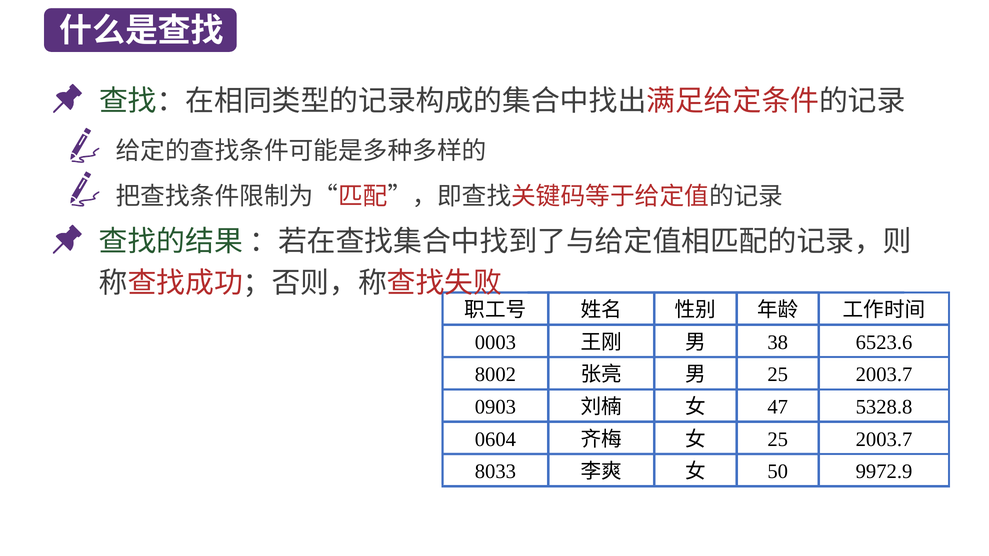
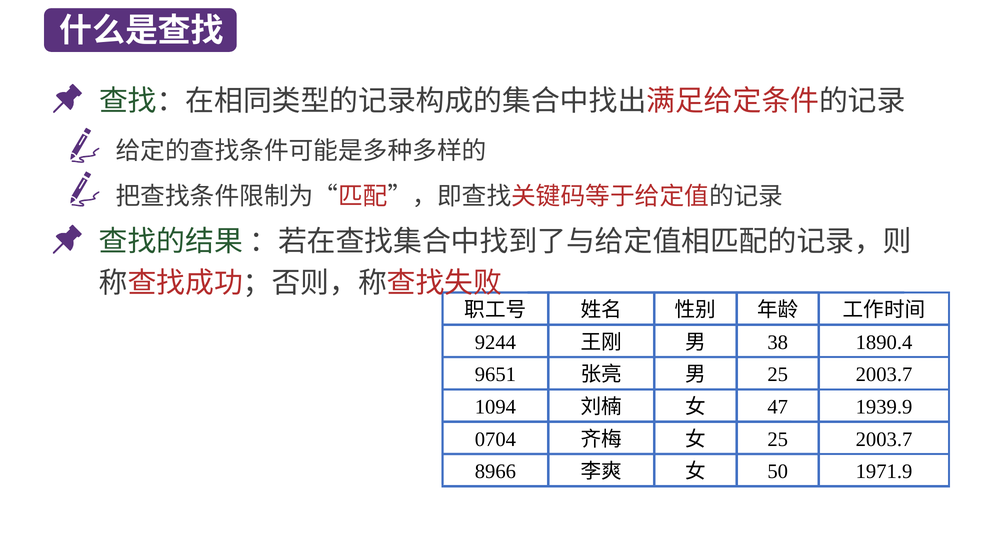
0003: 0003 -> 9244
6523.6: 6523.6 -> 1890.4
8002: 8002 -> 9651
0903: 0903 -> 1094
5328.8: 5328.8 -> 1939.9
0604: 0604 -> 0704
8033: 8033 -> 8966
9972.9: 9972.9 -> 1971.9
